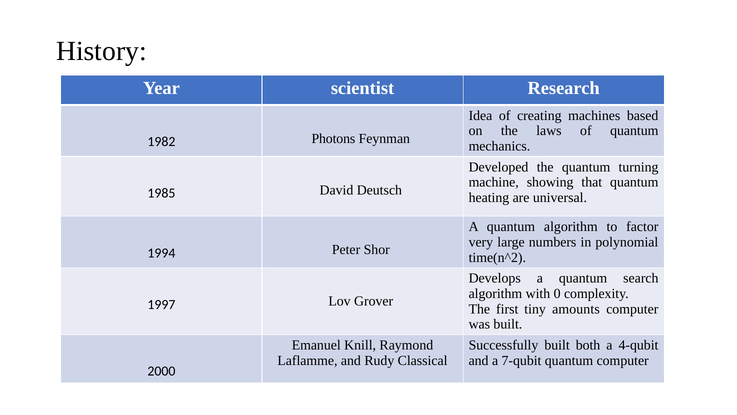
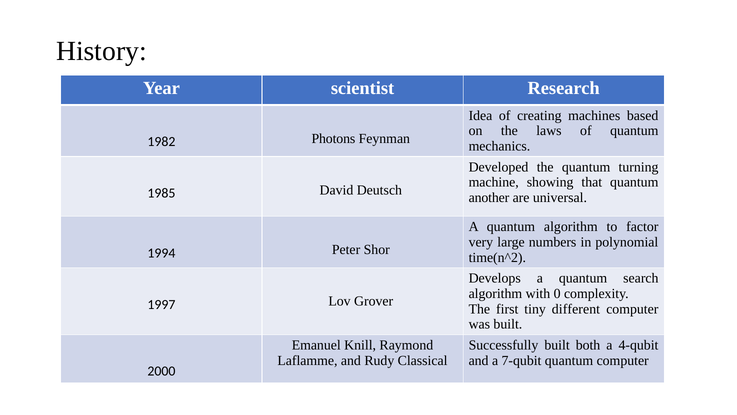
heating: heating -> another
amounts: amounts -> different
